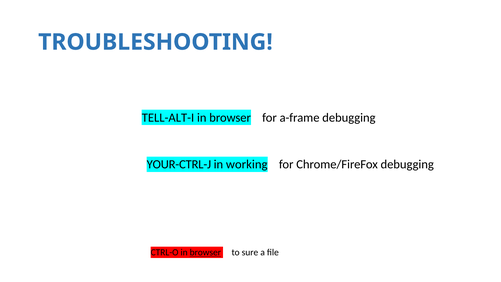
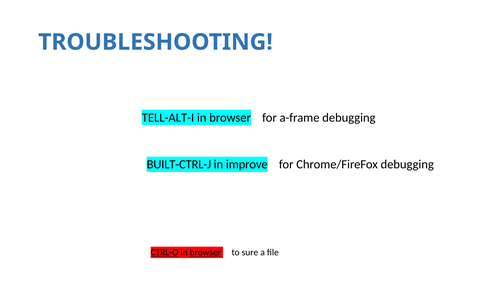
YOUR-CTRL-J: YOUR-CTRL-J -> BUILT-CTRL-J
working: working -> improve
CTRL-O underline: none -> present
